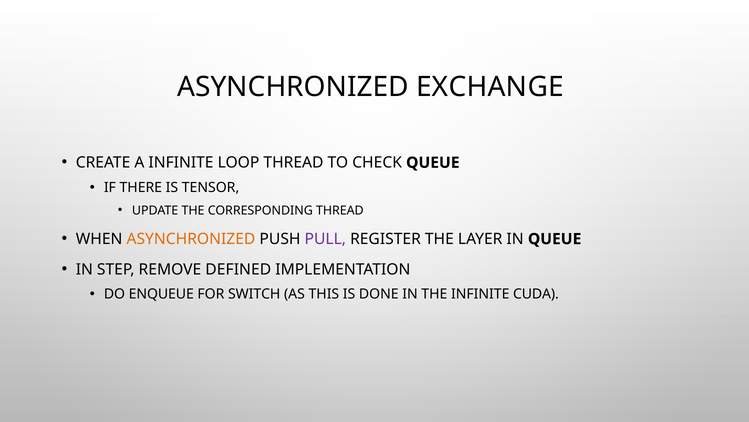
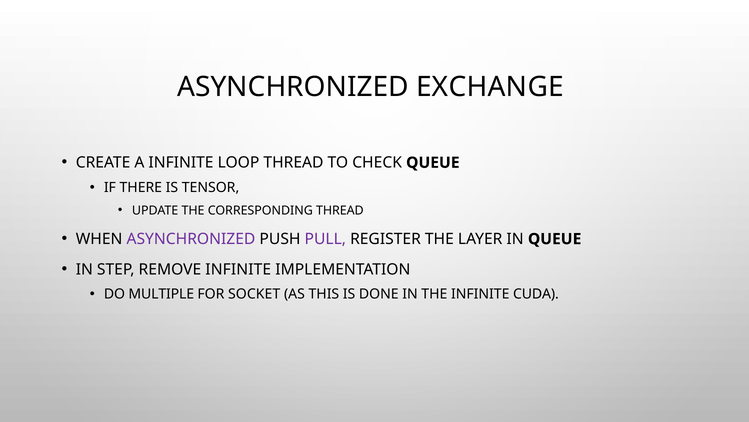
ASYNCHRONIZED at (191, 239) colour: orange -> purple
REMOVE DEFINED: DEFINED -> INFINITE
ENQUEUE: ENQUEUE -> MULTIPLE
SWITCH: SWITCH -> SOCKET
